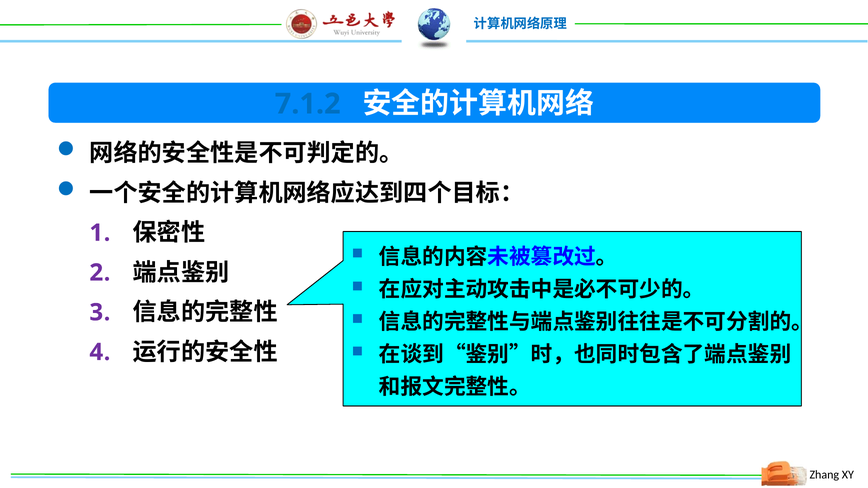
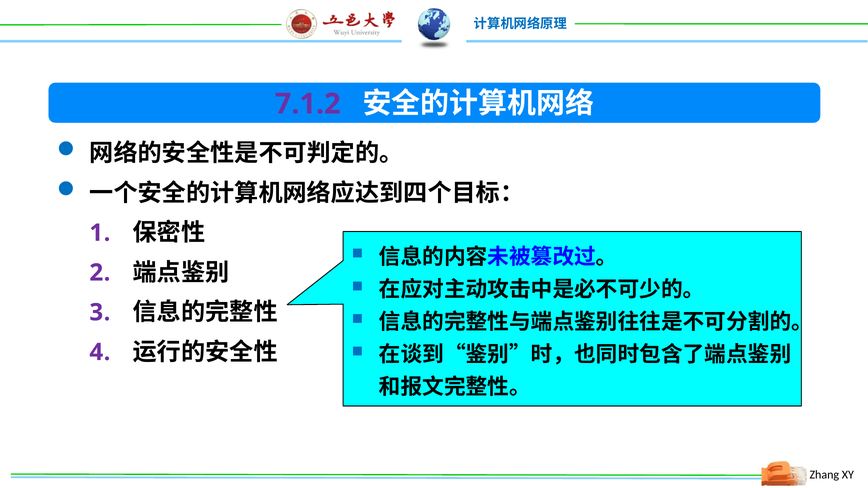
7.1.2 colour: blue -> purple
